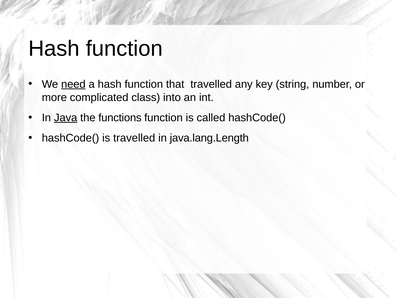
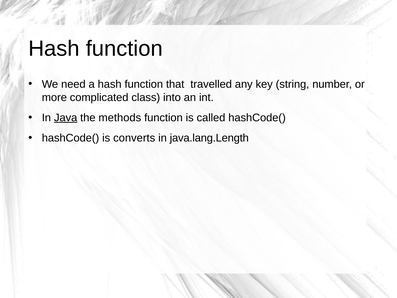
need underline: present -> none
functions: functions -> methods
is travelled: travelled -> converts
